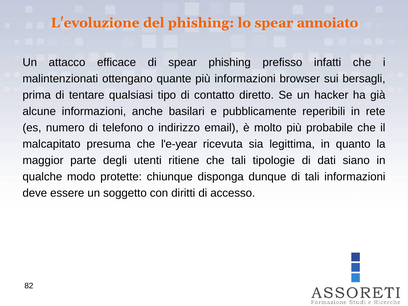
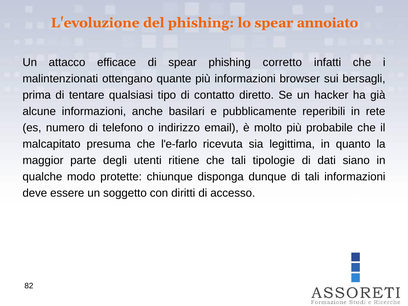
prefisso: prefisso -> corretto
l'e-year: l'e-year -> l'e-farlo
